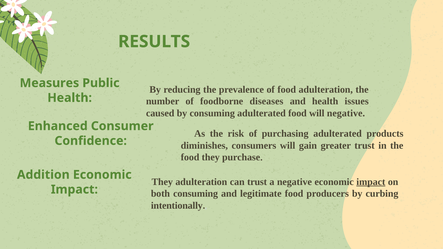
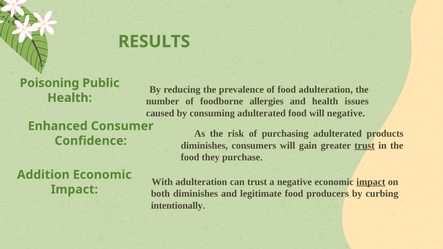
Measures: Measures -> Poisoning
diseases: diseases -> allergies
trust at (365, 146) underline: none -> present
They at (162, 182): They -> With
both consuming: consuming -> diminishes
